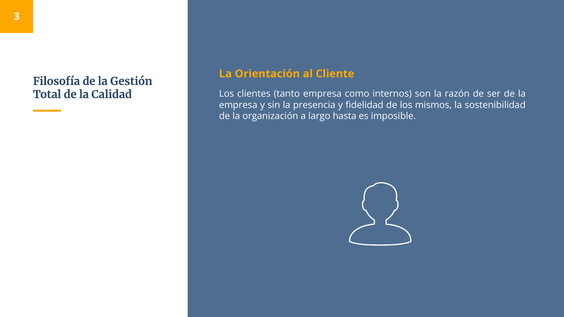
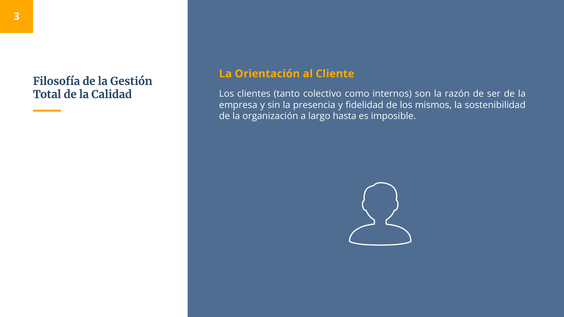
tanto empresa: empresa -> colectivo
